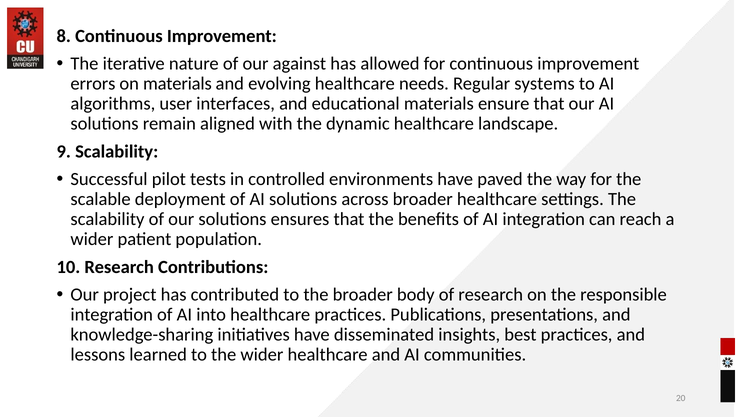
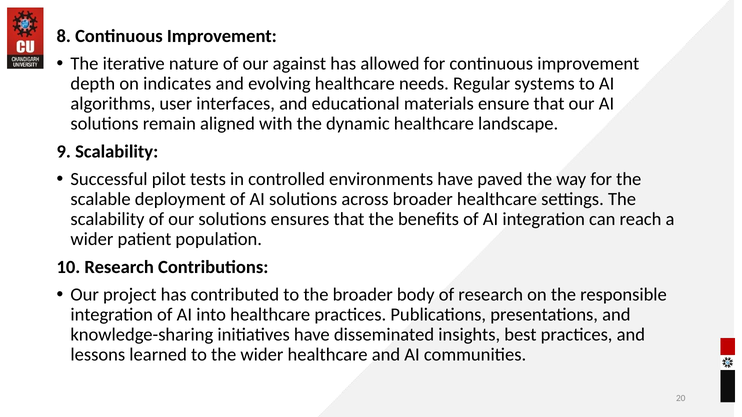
errors: errors -> depth
on materials: materials -> indicates
